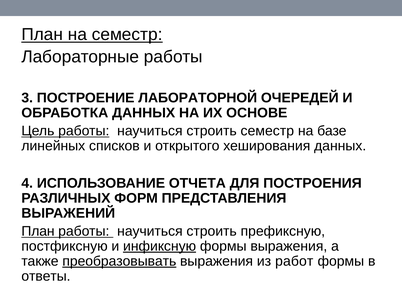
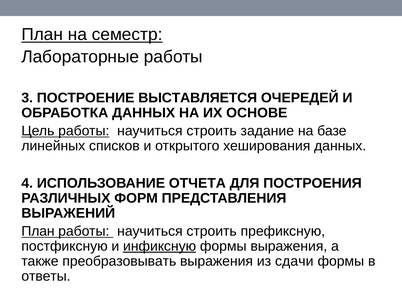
ЛАБОРАТОРНОЙ: ЛАБОРАТОРНОЙ -> ВЫСТАВЛЯЕТСЯ
строить семестр: семестр -> задание
преобразовывать underline: present -> none
работ: работ -> сдачи
